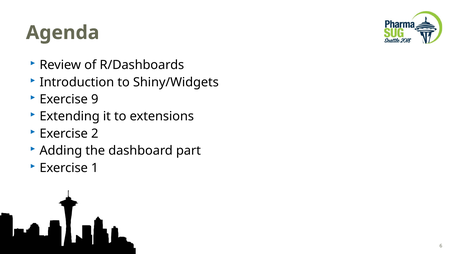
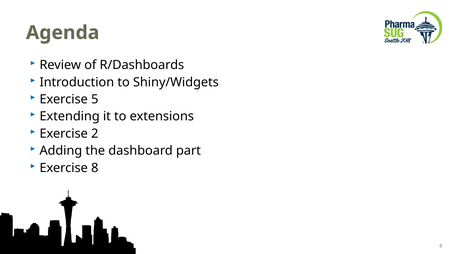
9: 9 -> 5
1: 1 -> 8
